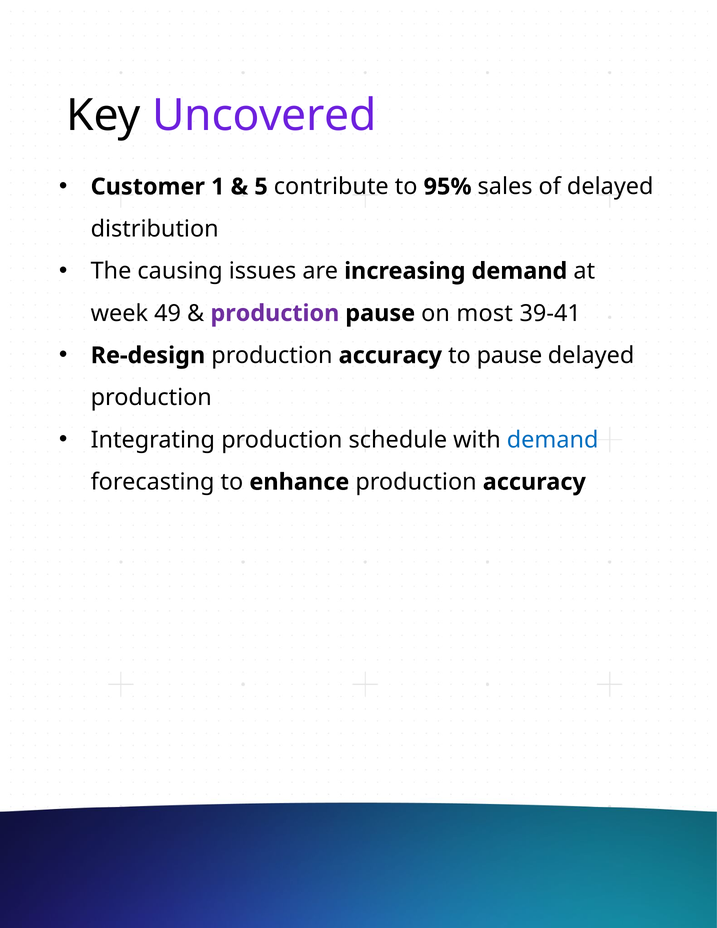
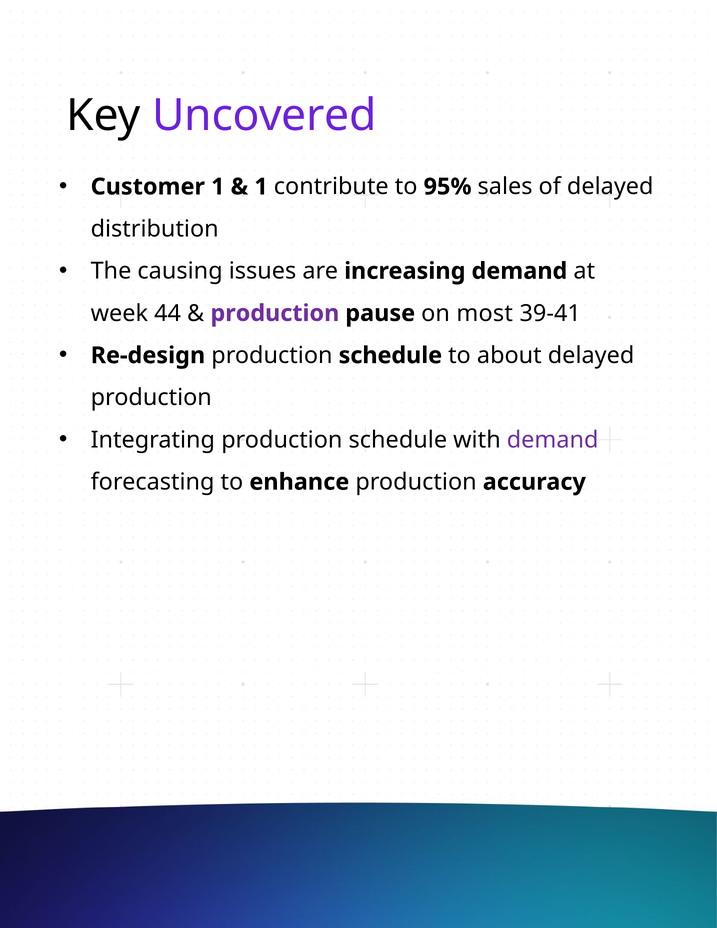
5 at (261, 187): 5 -> 1
49: 49 -> 44
Re-design production accuracy: accuracy -> schedule
to pause: pause -> about
demand at (553, 440) colour: blue -> purple
